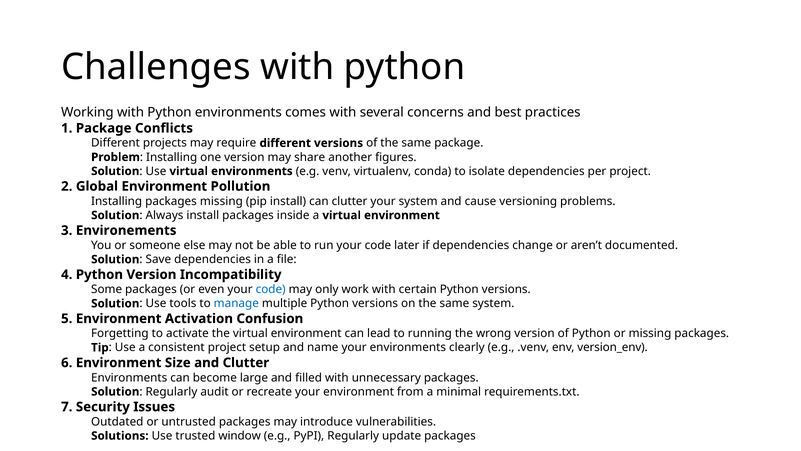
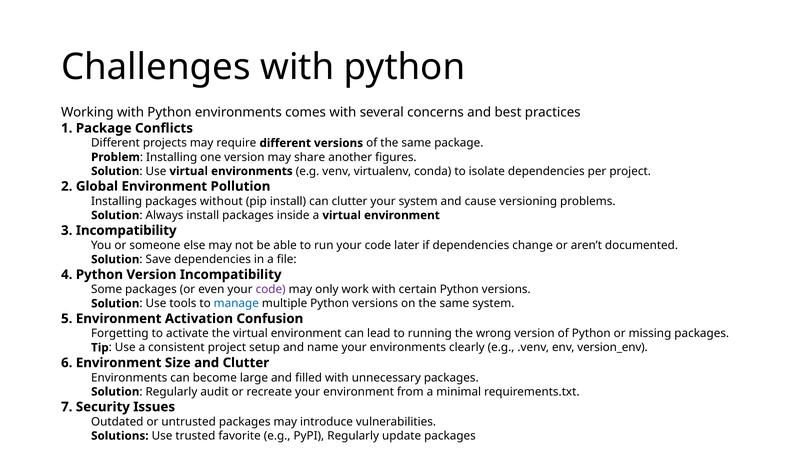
packages missing: missing -> without
3 Environements: Environements -> Incompatibility
code at (271, 289) colour: blue -> purple
window: window -> favorite
